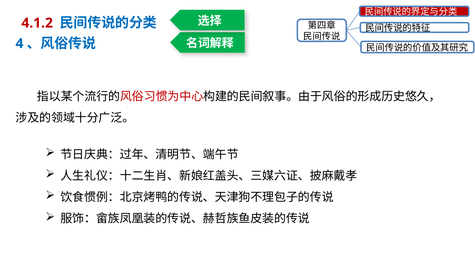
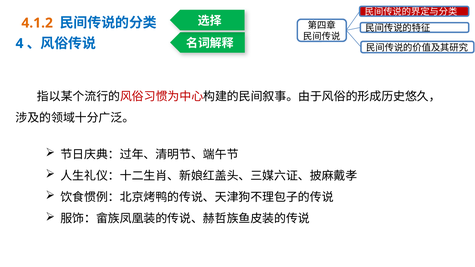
4.1.2 colour: red -> orange
